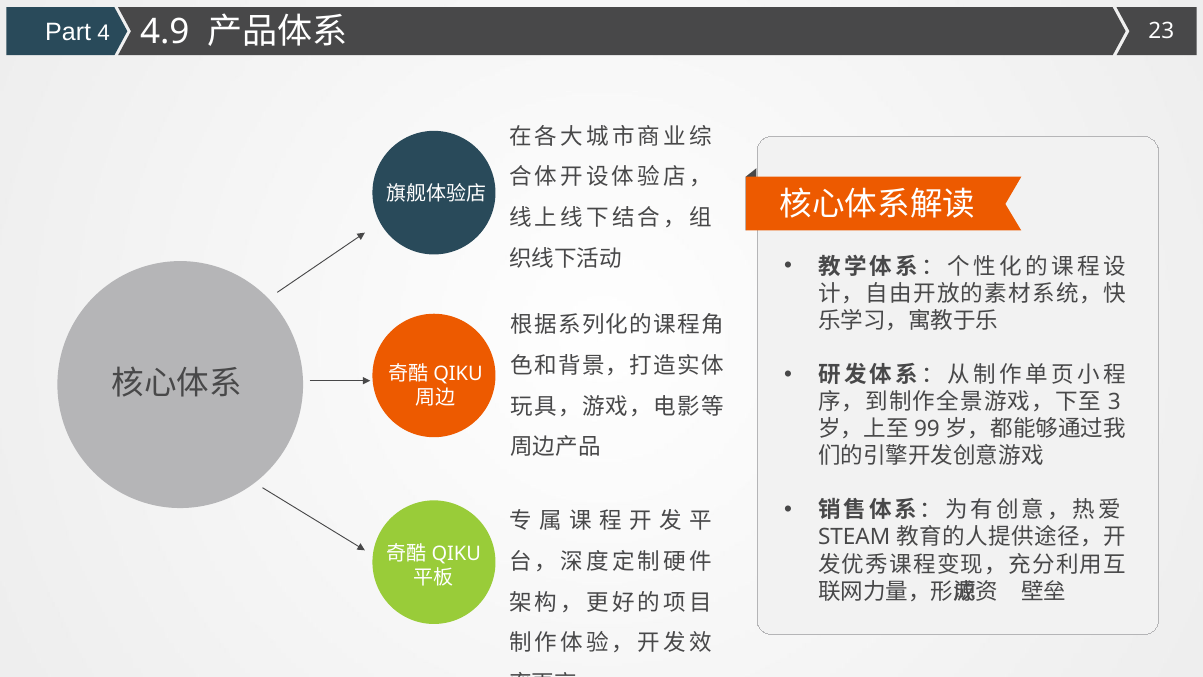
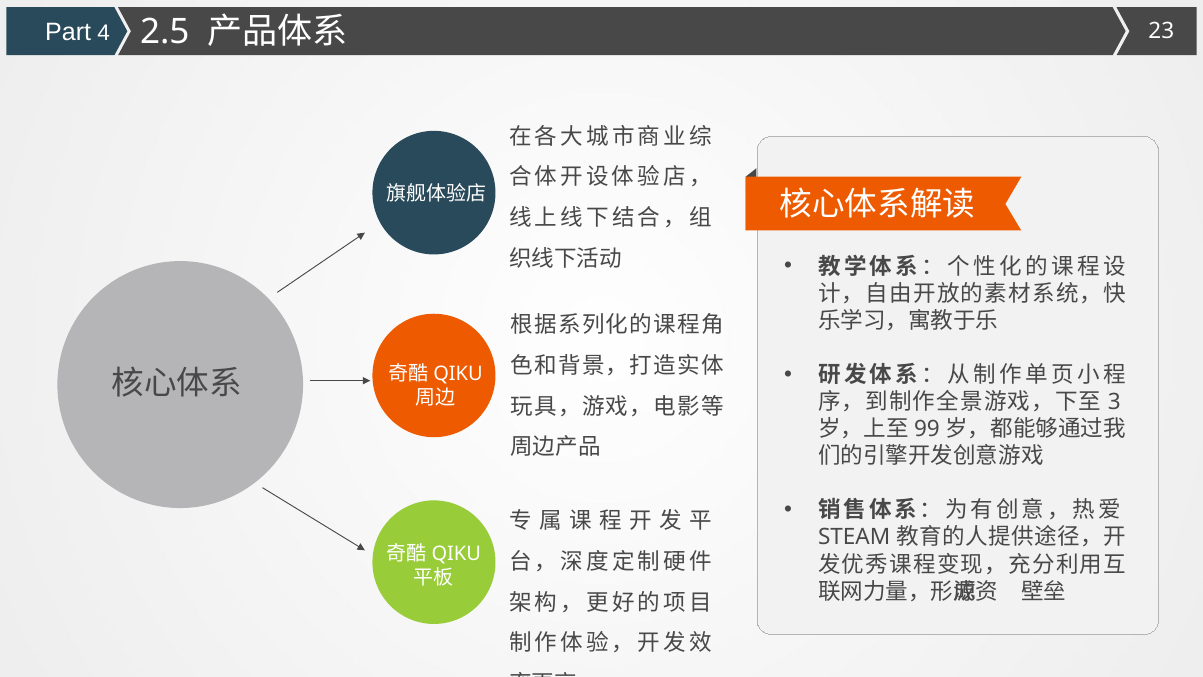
4.9: 4.9 -> 2.5
